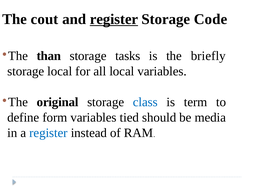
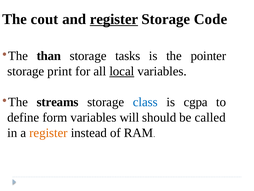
briefly: briefly -> pointer
storage local: local -> print
local at (122, 71) underline: none -> present
original: original -> streams
term: term -> cgpa
tied: tied -> will
media: media -> called
register at (48, 132) colour: blue -> orange
